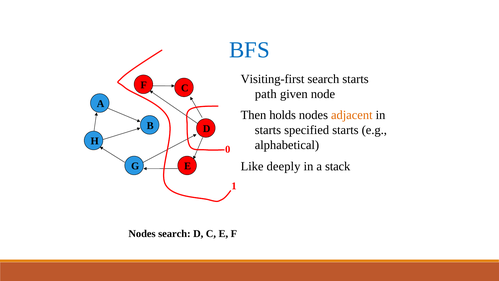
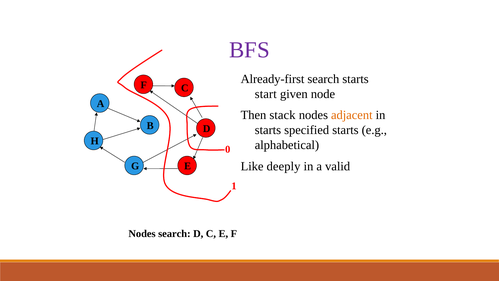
BFS colour: blue -> purple
Visiting-first: Visiting-first -> Already-first
path: path -> start
holds: holds -> stack
stack: stack -> valid
